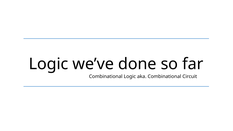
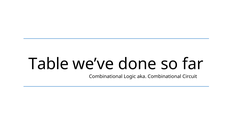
Logic at (49, 64): Logic -> Table
